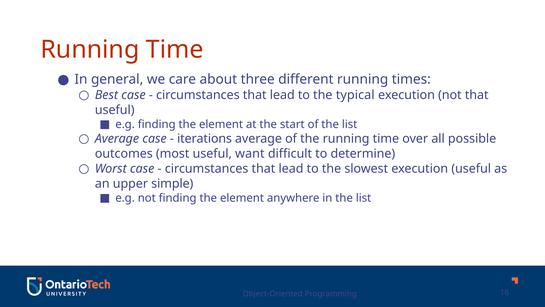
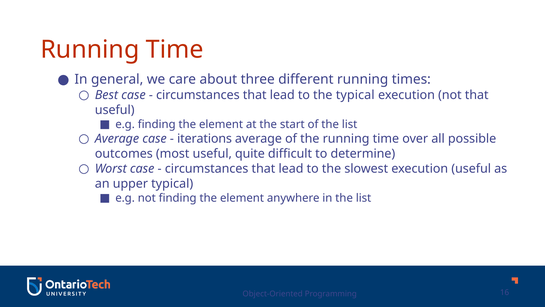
want: want -> quite
upper simple: simple -> typical
